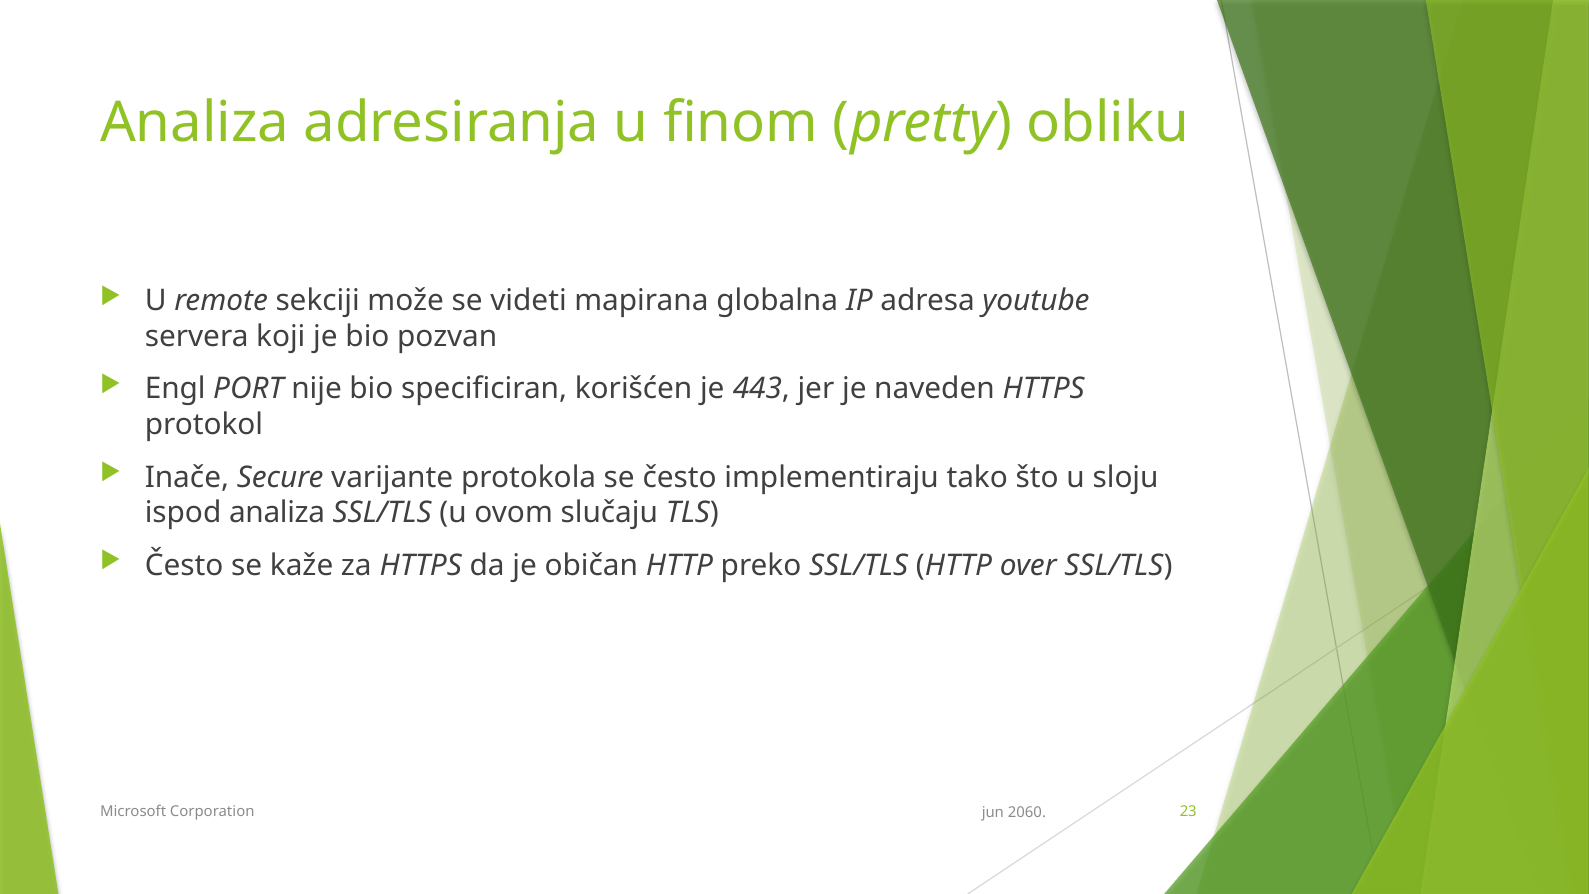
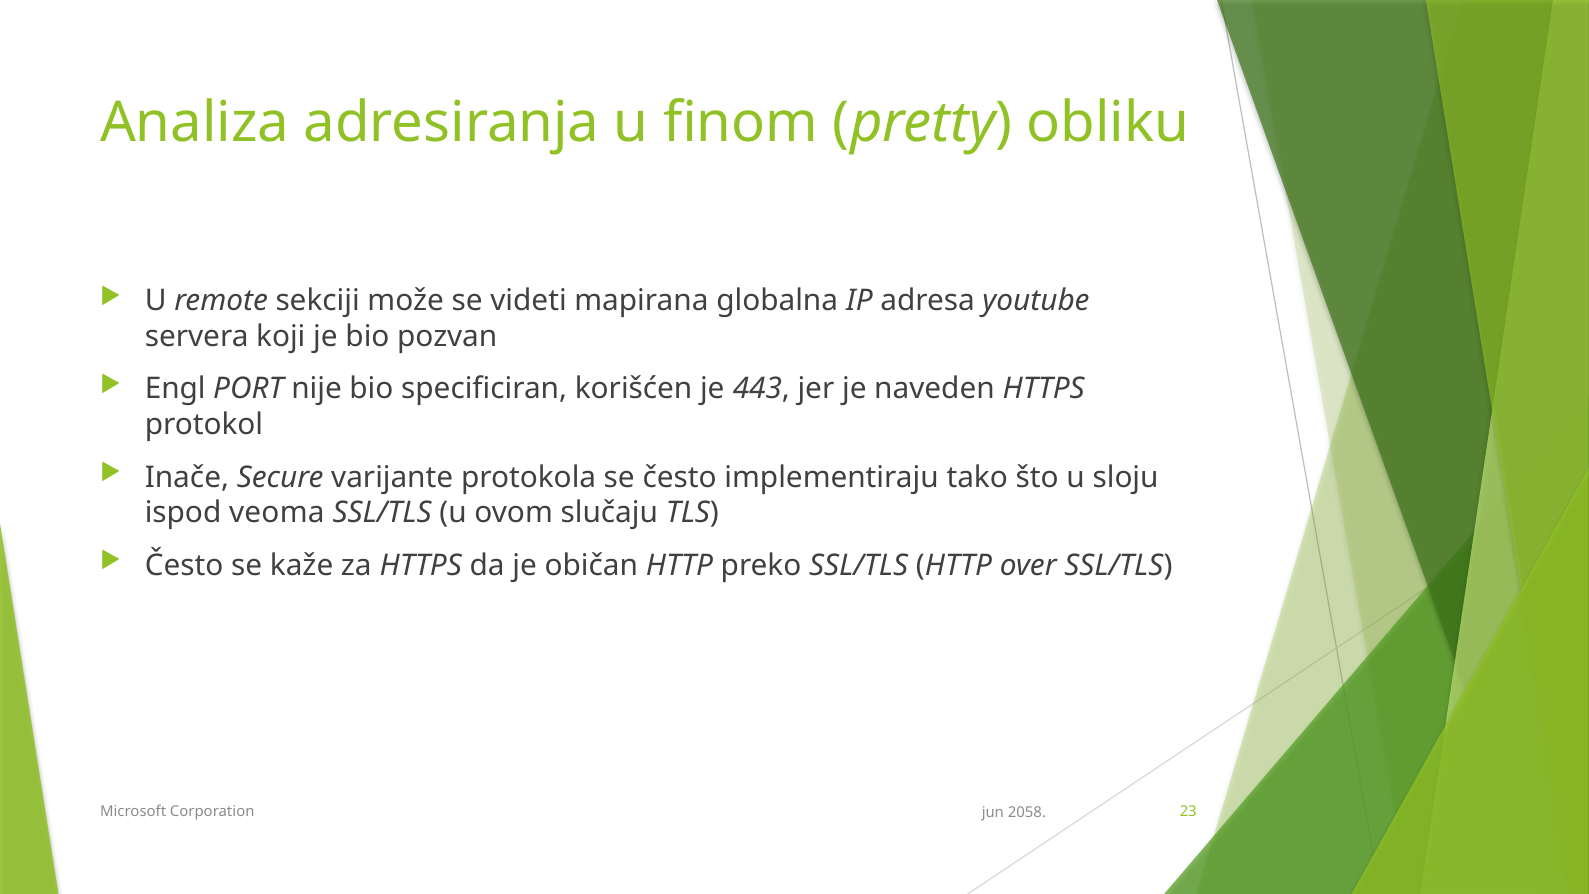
ispod analiza: analiza -> veoma
2060: 2060 -> 2058
